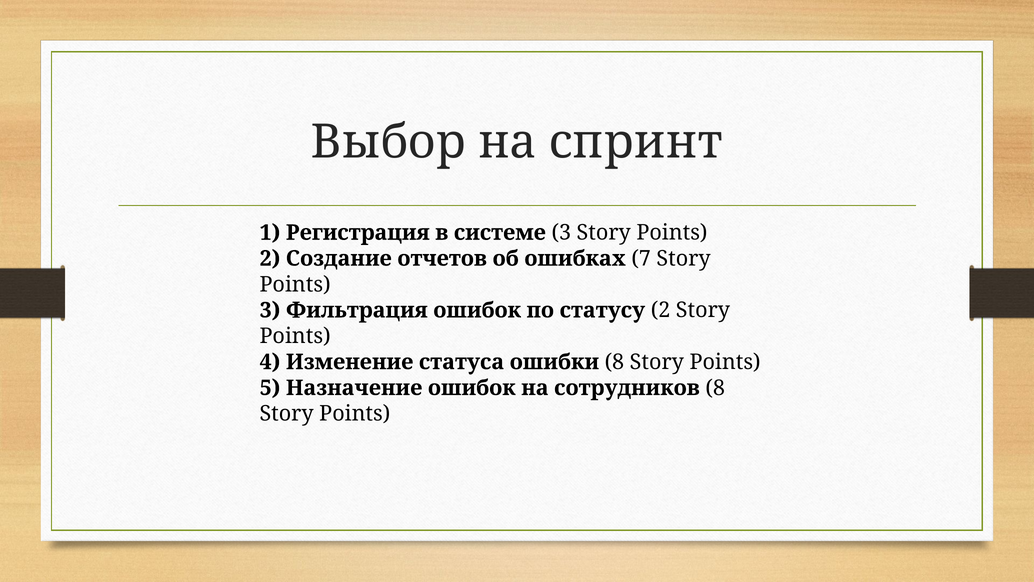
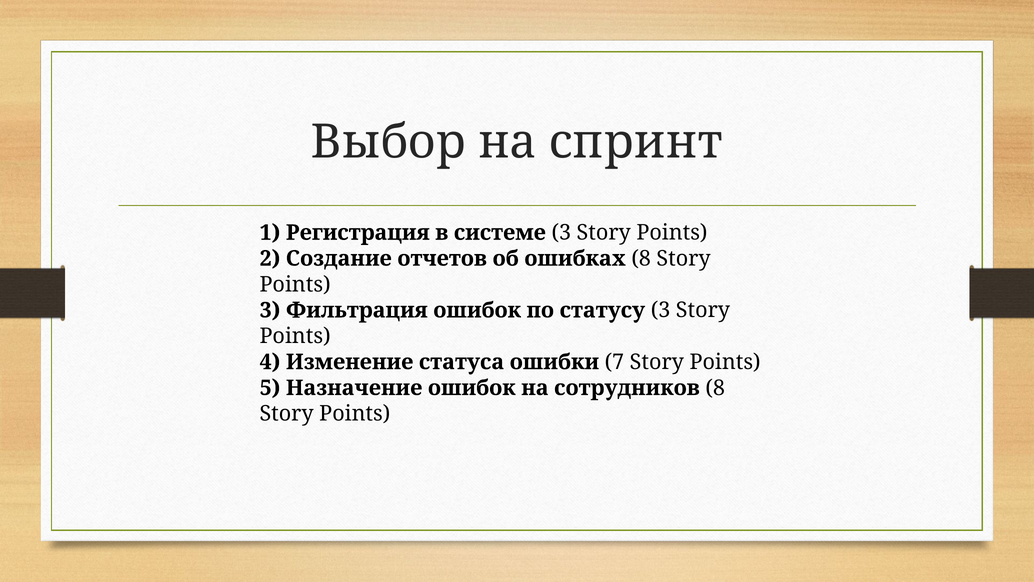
ошибках 7: 7 -> 8
статусу 2: 2 -> 3
ошибки 8: 8 -> 7
